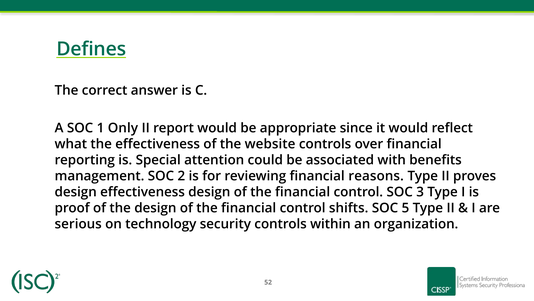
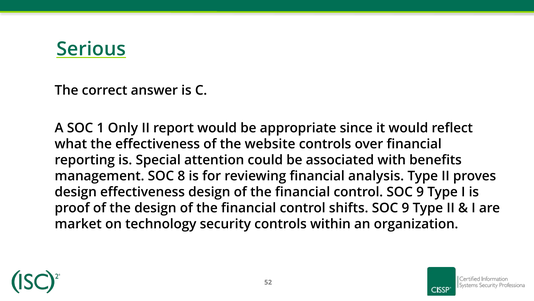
Defines: Defines -> Serious
2: 2 -> 8
reasons: reasons -> analysis
control SOC 3: 3 -> 9
5 at (405, 208): 5 -> 9
serious: serious -> market
